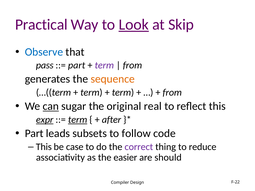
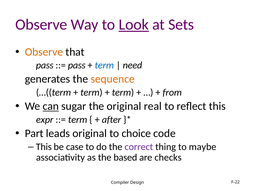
Practical at (41, 25): Practical -> Observe
Skip: Skip -> Sets
Observe at (44, 52) colour: blue -> orange
part at (77, 65): part -> pass
term at (104, 65) colour: purple -> blue
from at (132, 65): from -> need
expr underline: present -> none
term at (78, 120) underline: present -> none
leads subsets: subsets -> original
follow: follow -> choice
reduce: reduce -> maybe
easier: easier -> based
should: should -> checks
